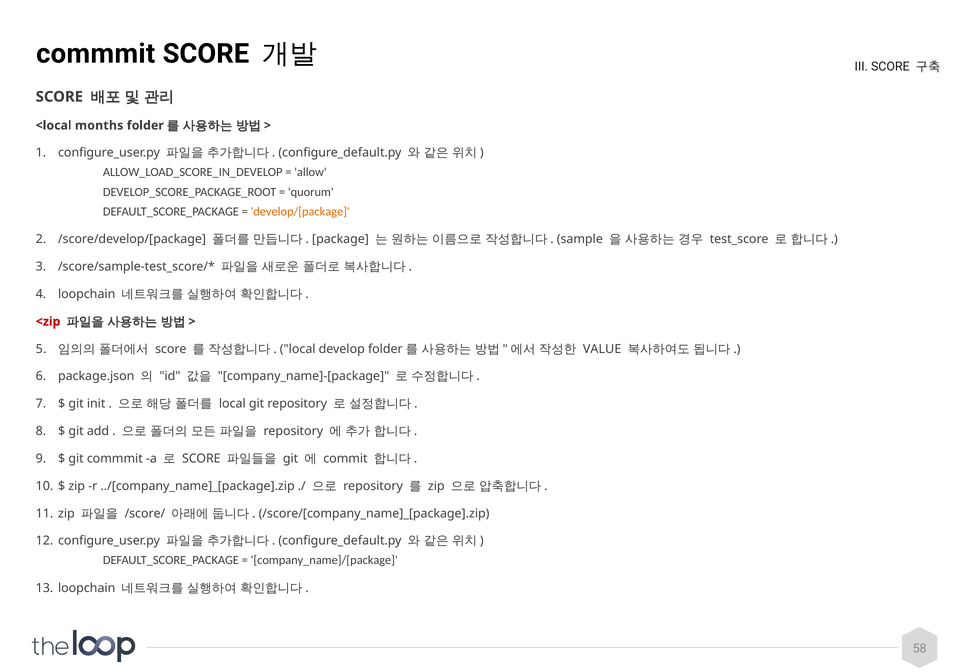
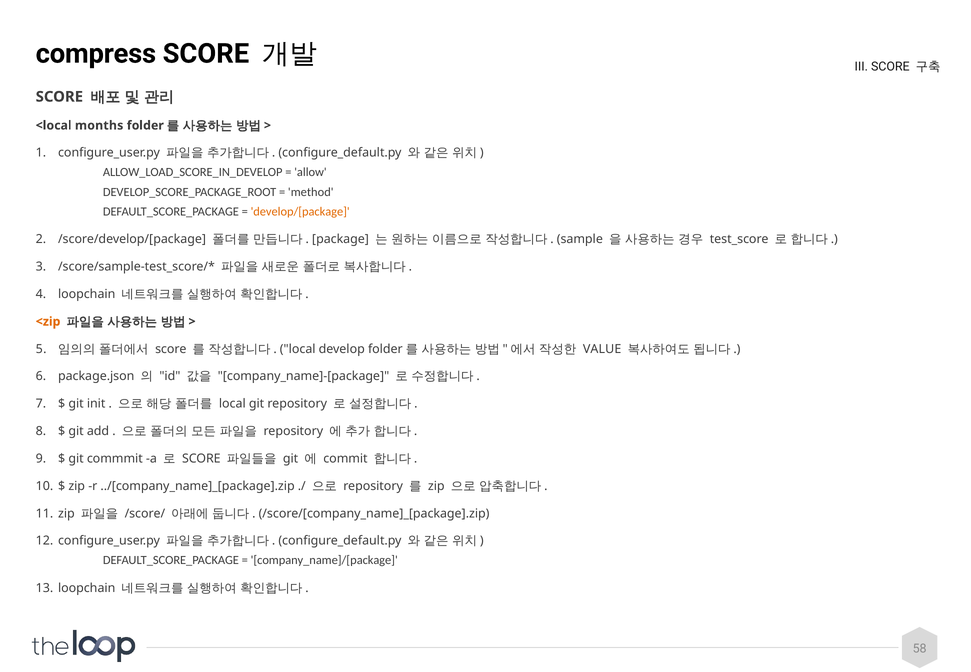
commmit at (96, 54): commmit -> compress
quorum: quorum -> method
<zip colour: red -> orange
